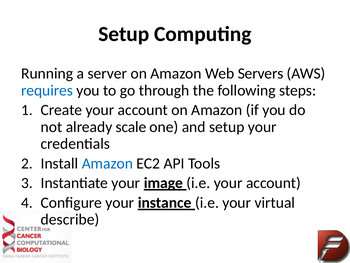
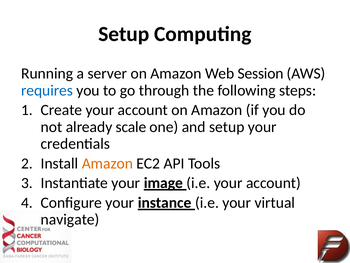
Servers: Servers -> Session
Amazon at (107, 163) colour: blue -> orange
describe: describe -> navigate
